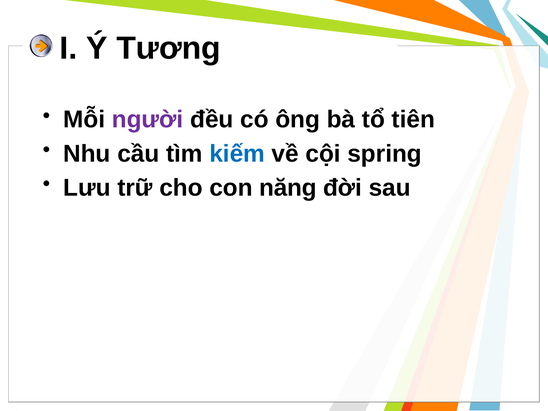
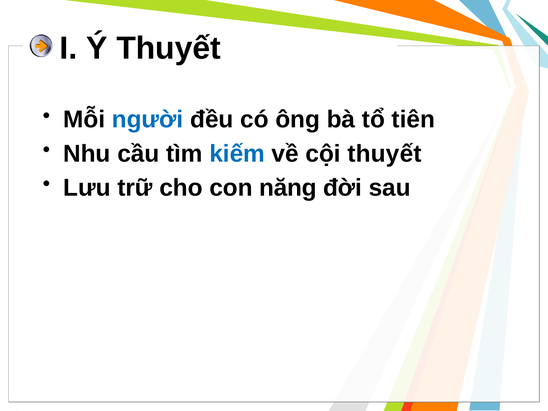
Ý Tương: Tương -> Thuyết
người colour: purple -> blue
cội spring: spring -> thuyết
